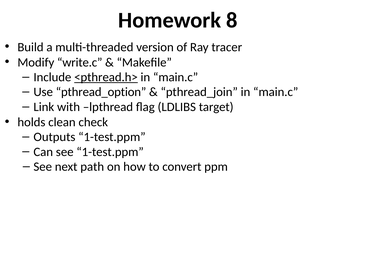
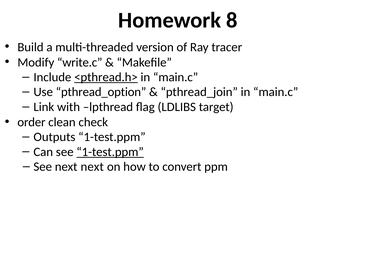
holds: holds -> order
1-test.ppm at (110, 152) underline: none -> present
next path: path -> next
